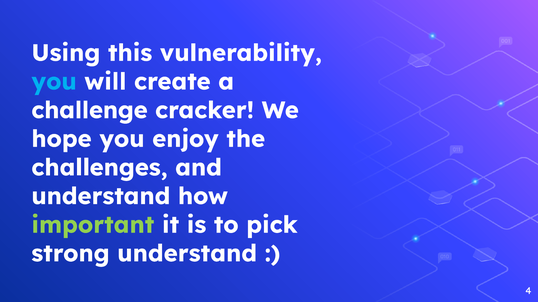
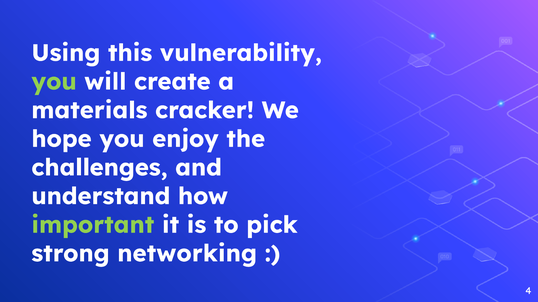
you at (54, 82) colour: light blue -> light green
challenge: challenge -> materials
strong understand: understand -> networking
